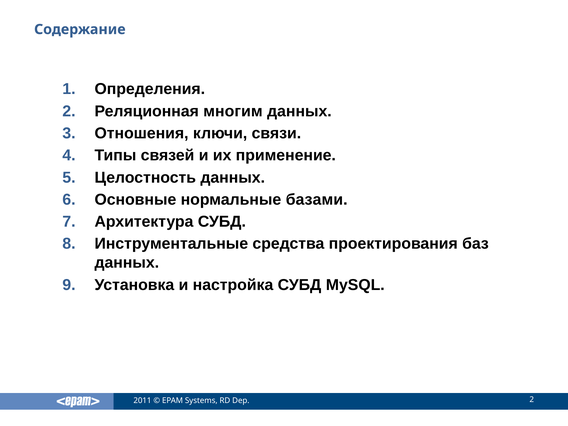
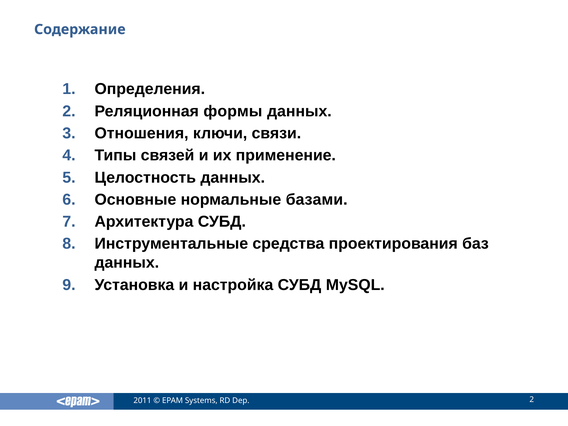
многим: многим -> формы
